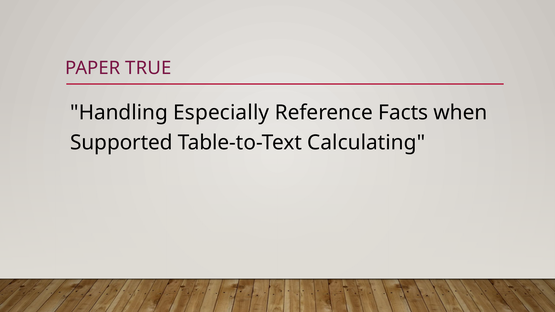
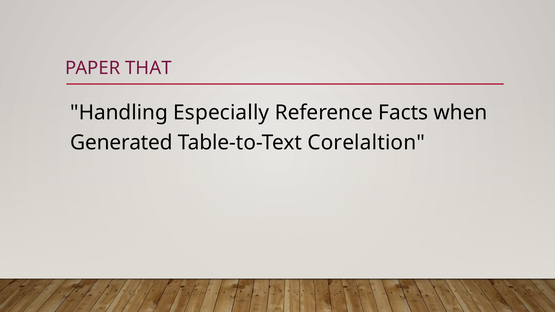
TRUE: TRUE -> THAT
Supported: Supported -> Generated
Calculating: Calculating -> Corelaltion
